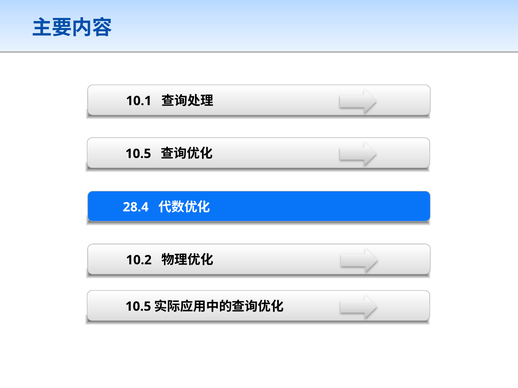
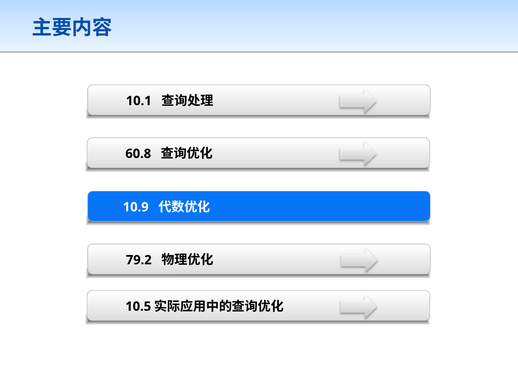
10.5 at (138, 154): 10.5 -> 60.8
28.4: 28.4 -> 10.9
10.2: 10.2 -> 79.2
